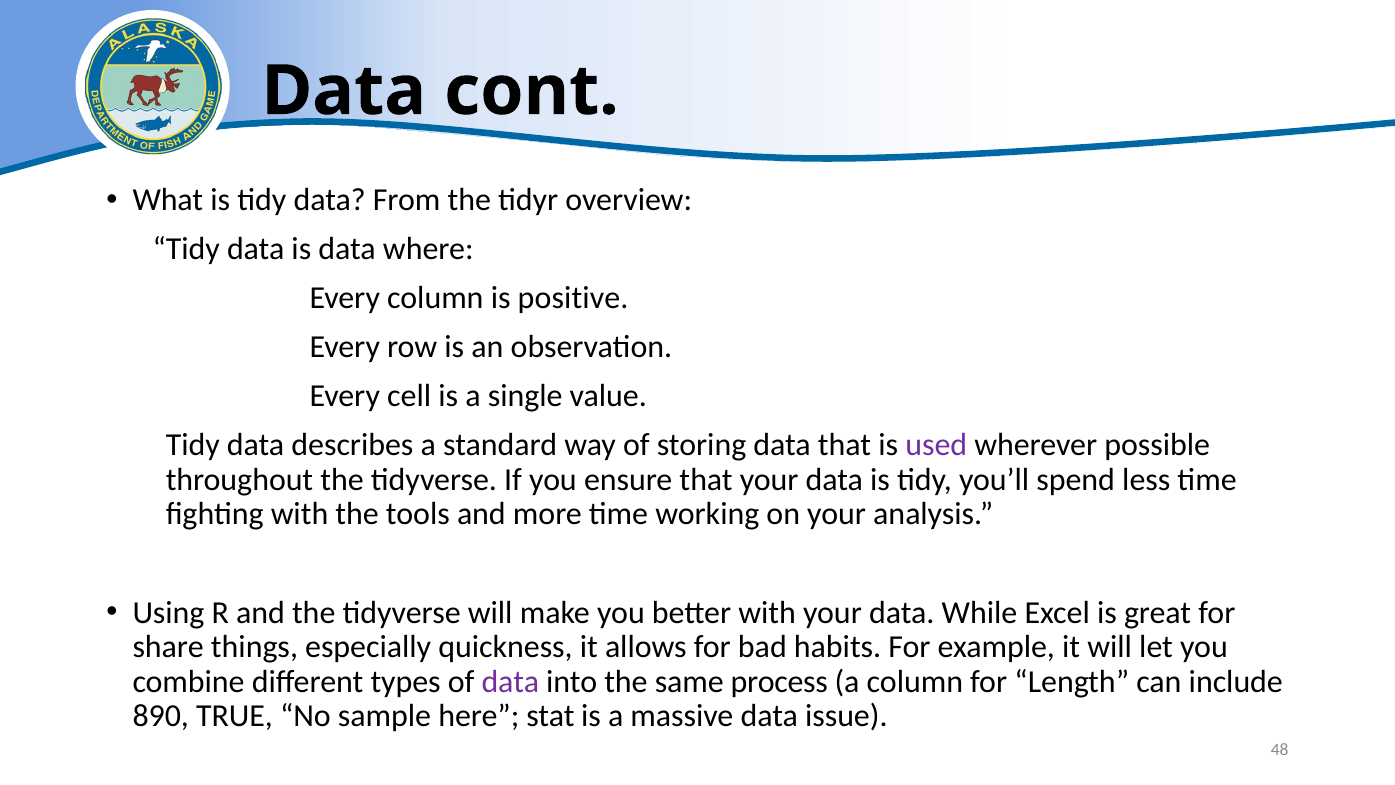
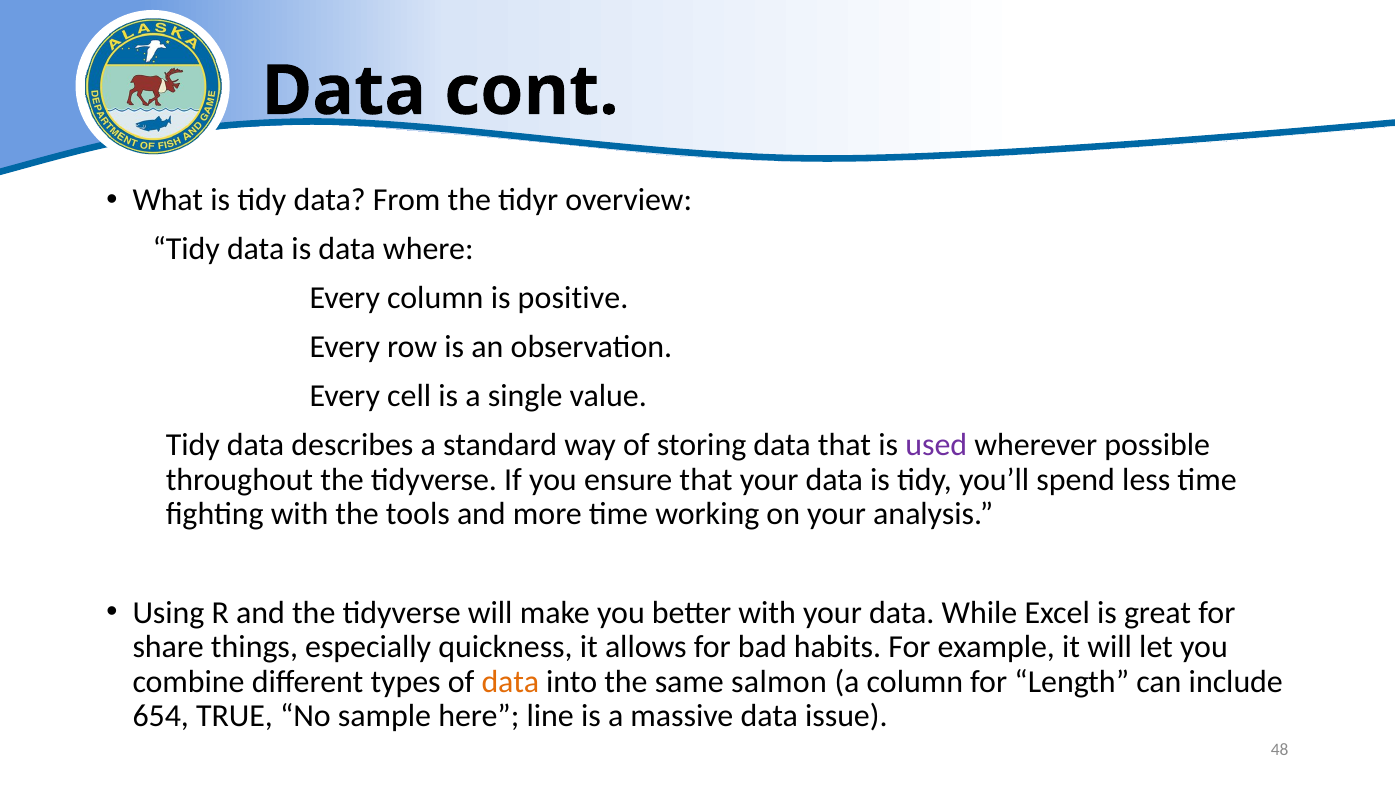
data at (510, 681) colour: purple -> orange
process: process -> salmon
890: 890 -> 654
stat: stat -> line
